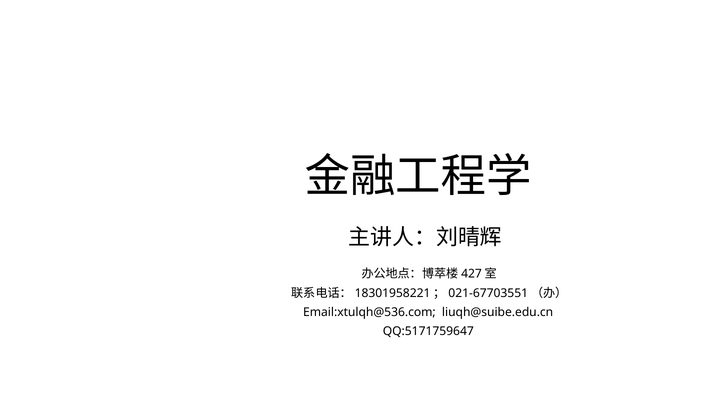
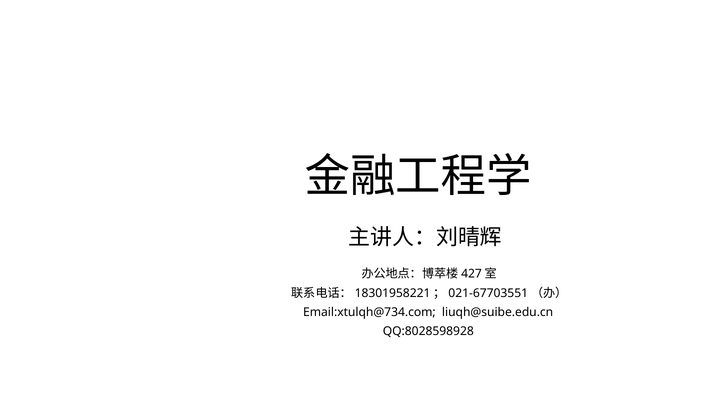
Email:xtulqh@536.com: Email:xtulqh@536.com -> Email:xtulqh@734.com
QQ:5171759647: QQ:5171759647 -> QQ:8028598928
